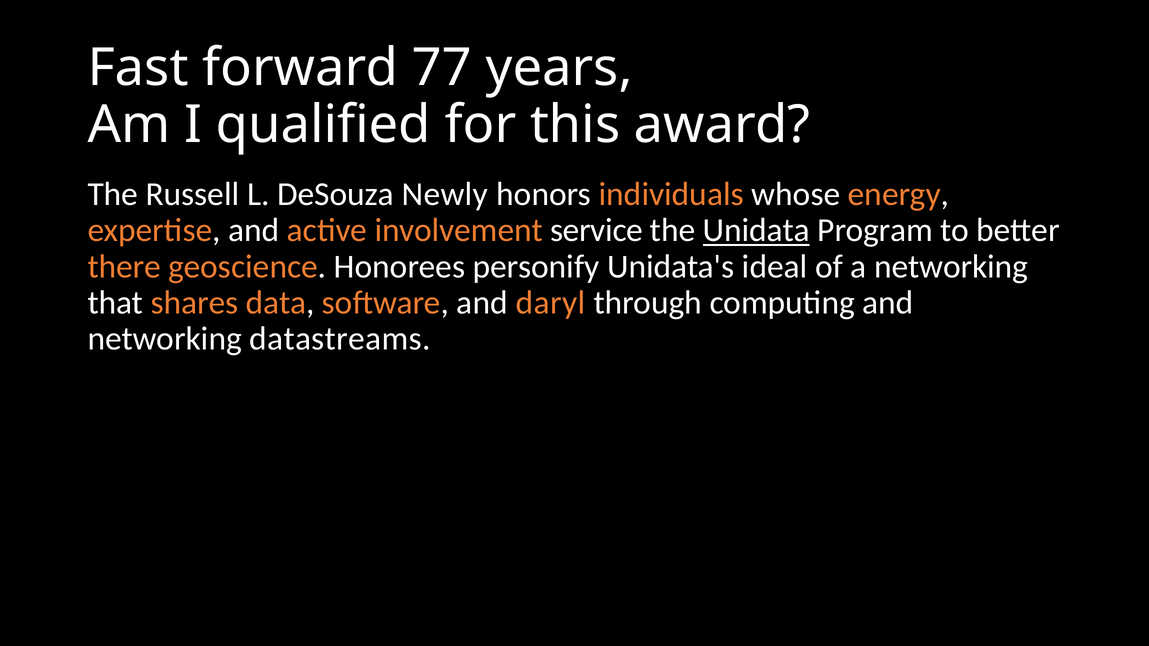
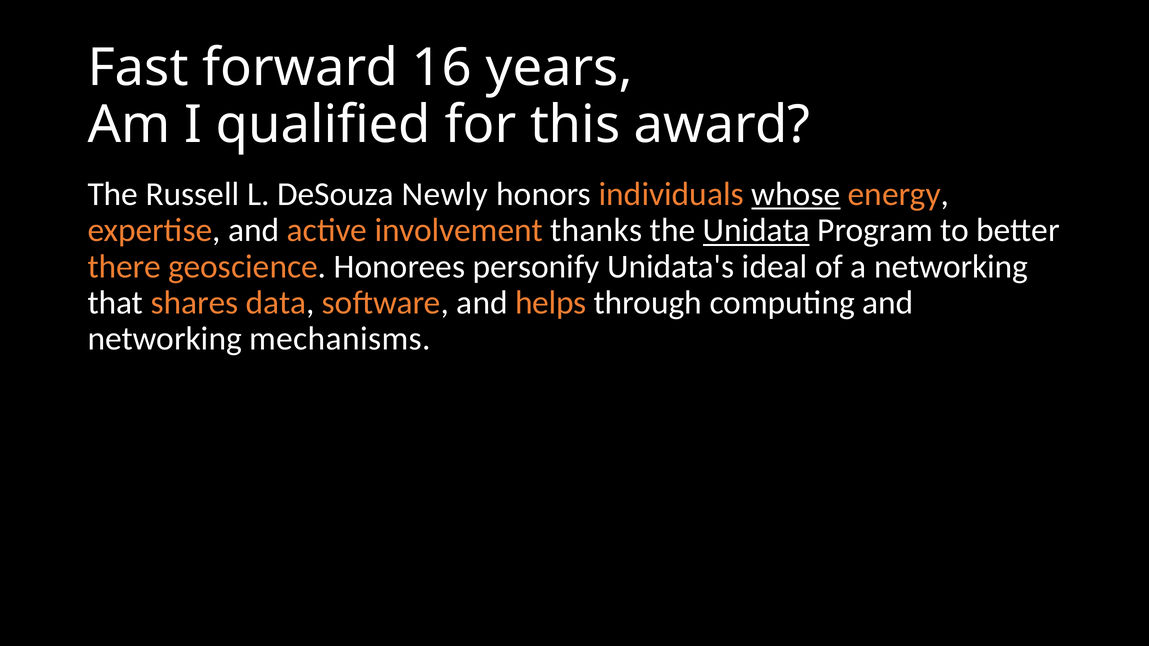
77: 77 -> 16
whose underline: none -> present
service: service -> thanks
daryl: daryl -> helps
datastreams: datastreams -> mechanisms
